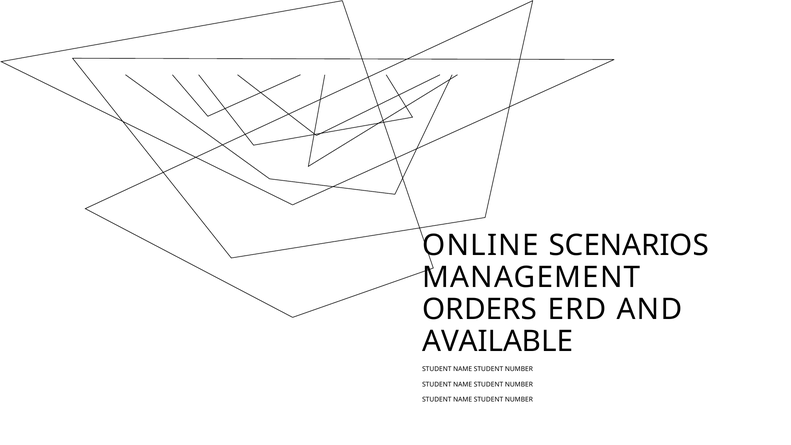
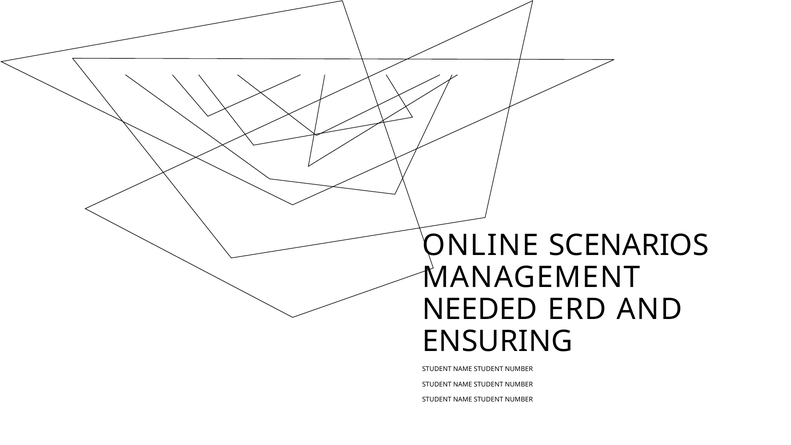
ORDERS: ORDERS -> NEEDED
AVAILABLE: AVAILABLE -> ENSURING
